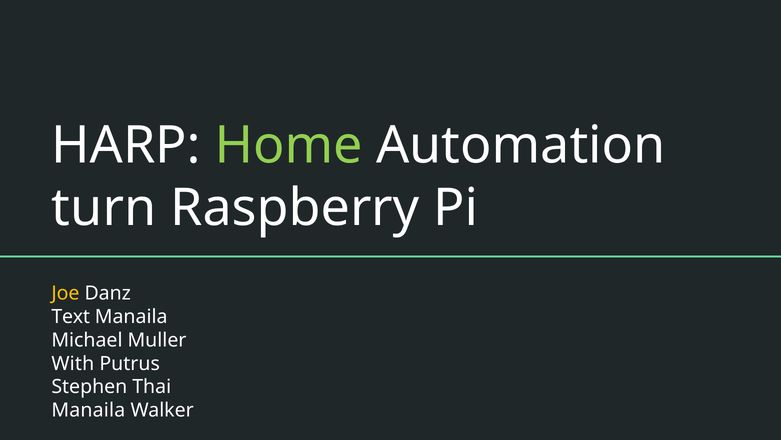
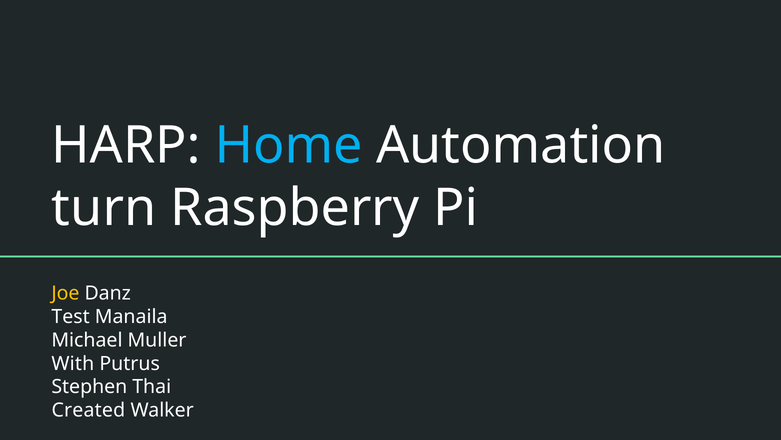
Home colour: light green -> light blue
Text: Text -> Test
Manaila at (88, 410): Manaila -> Created
